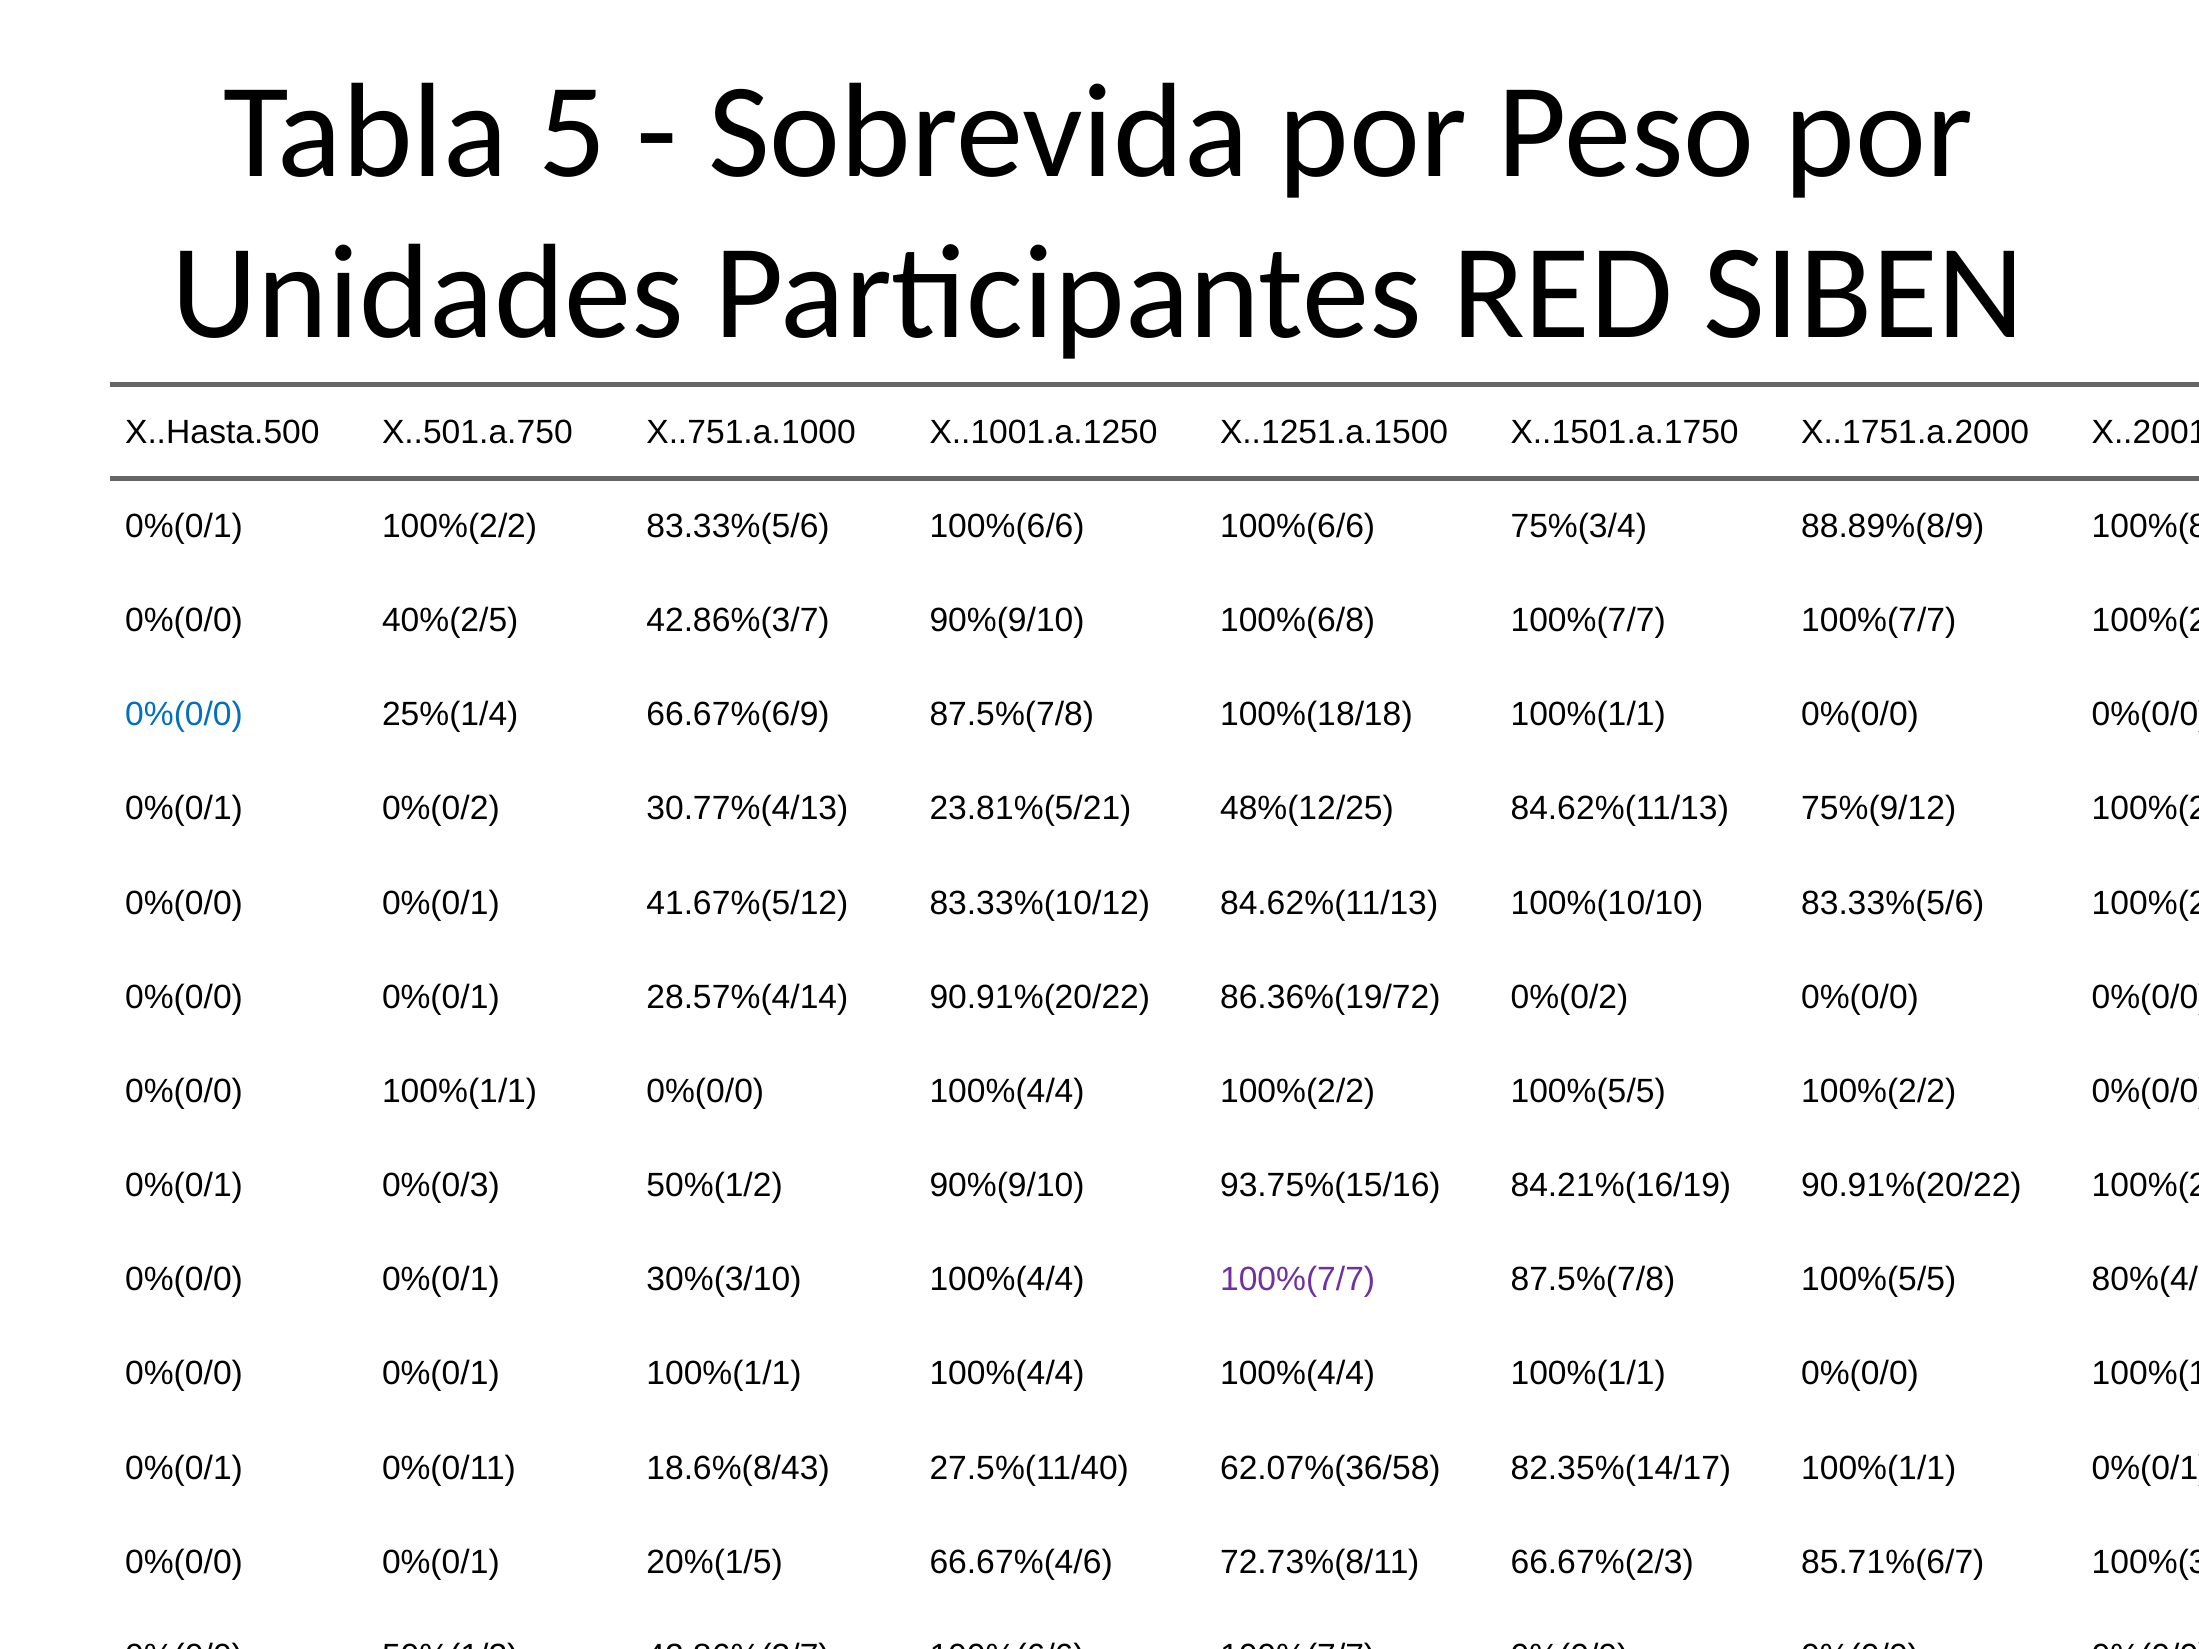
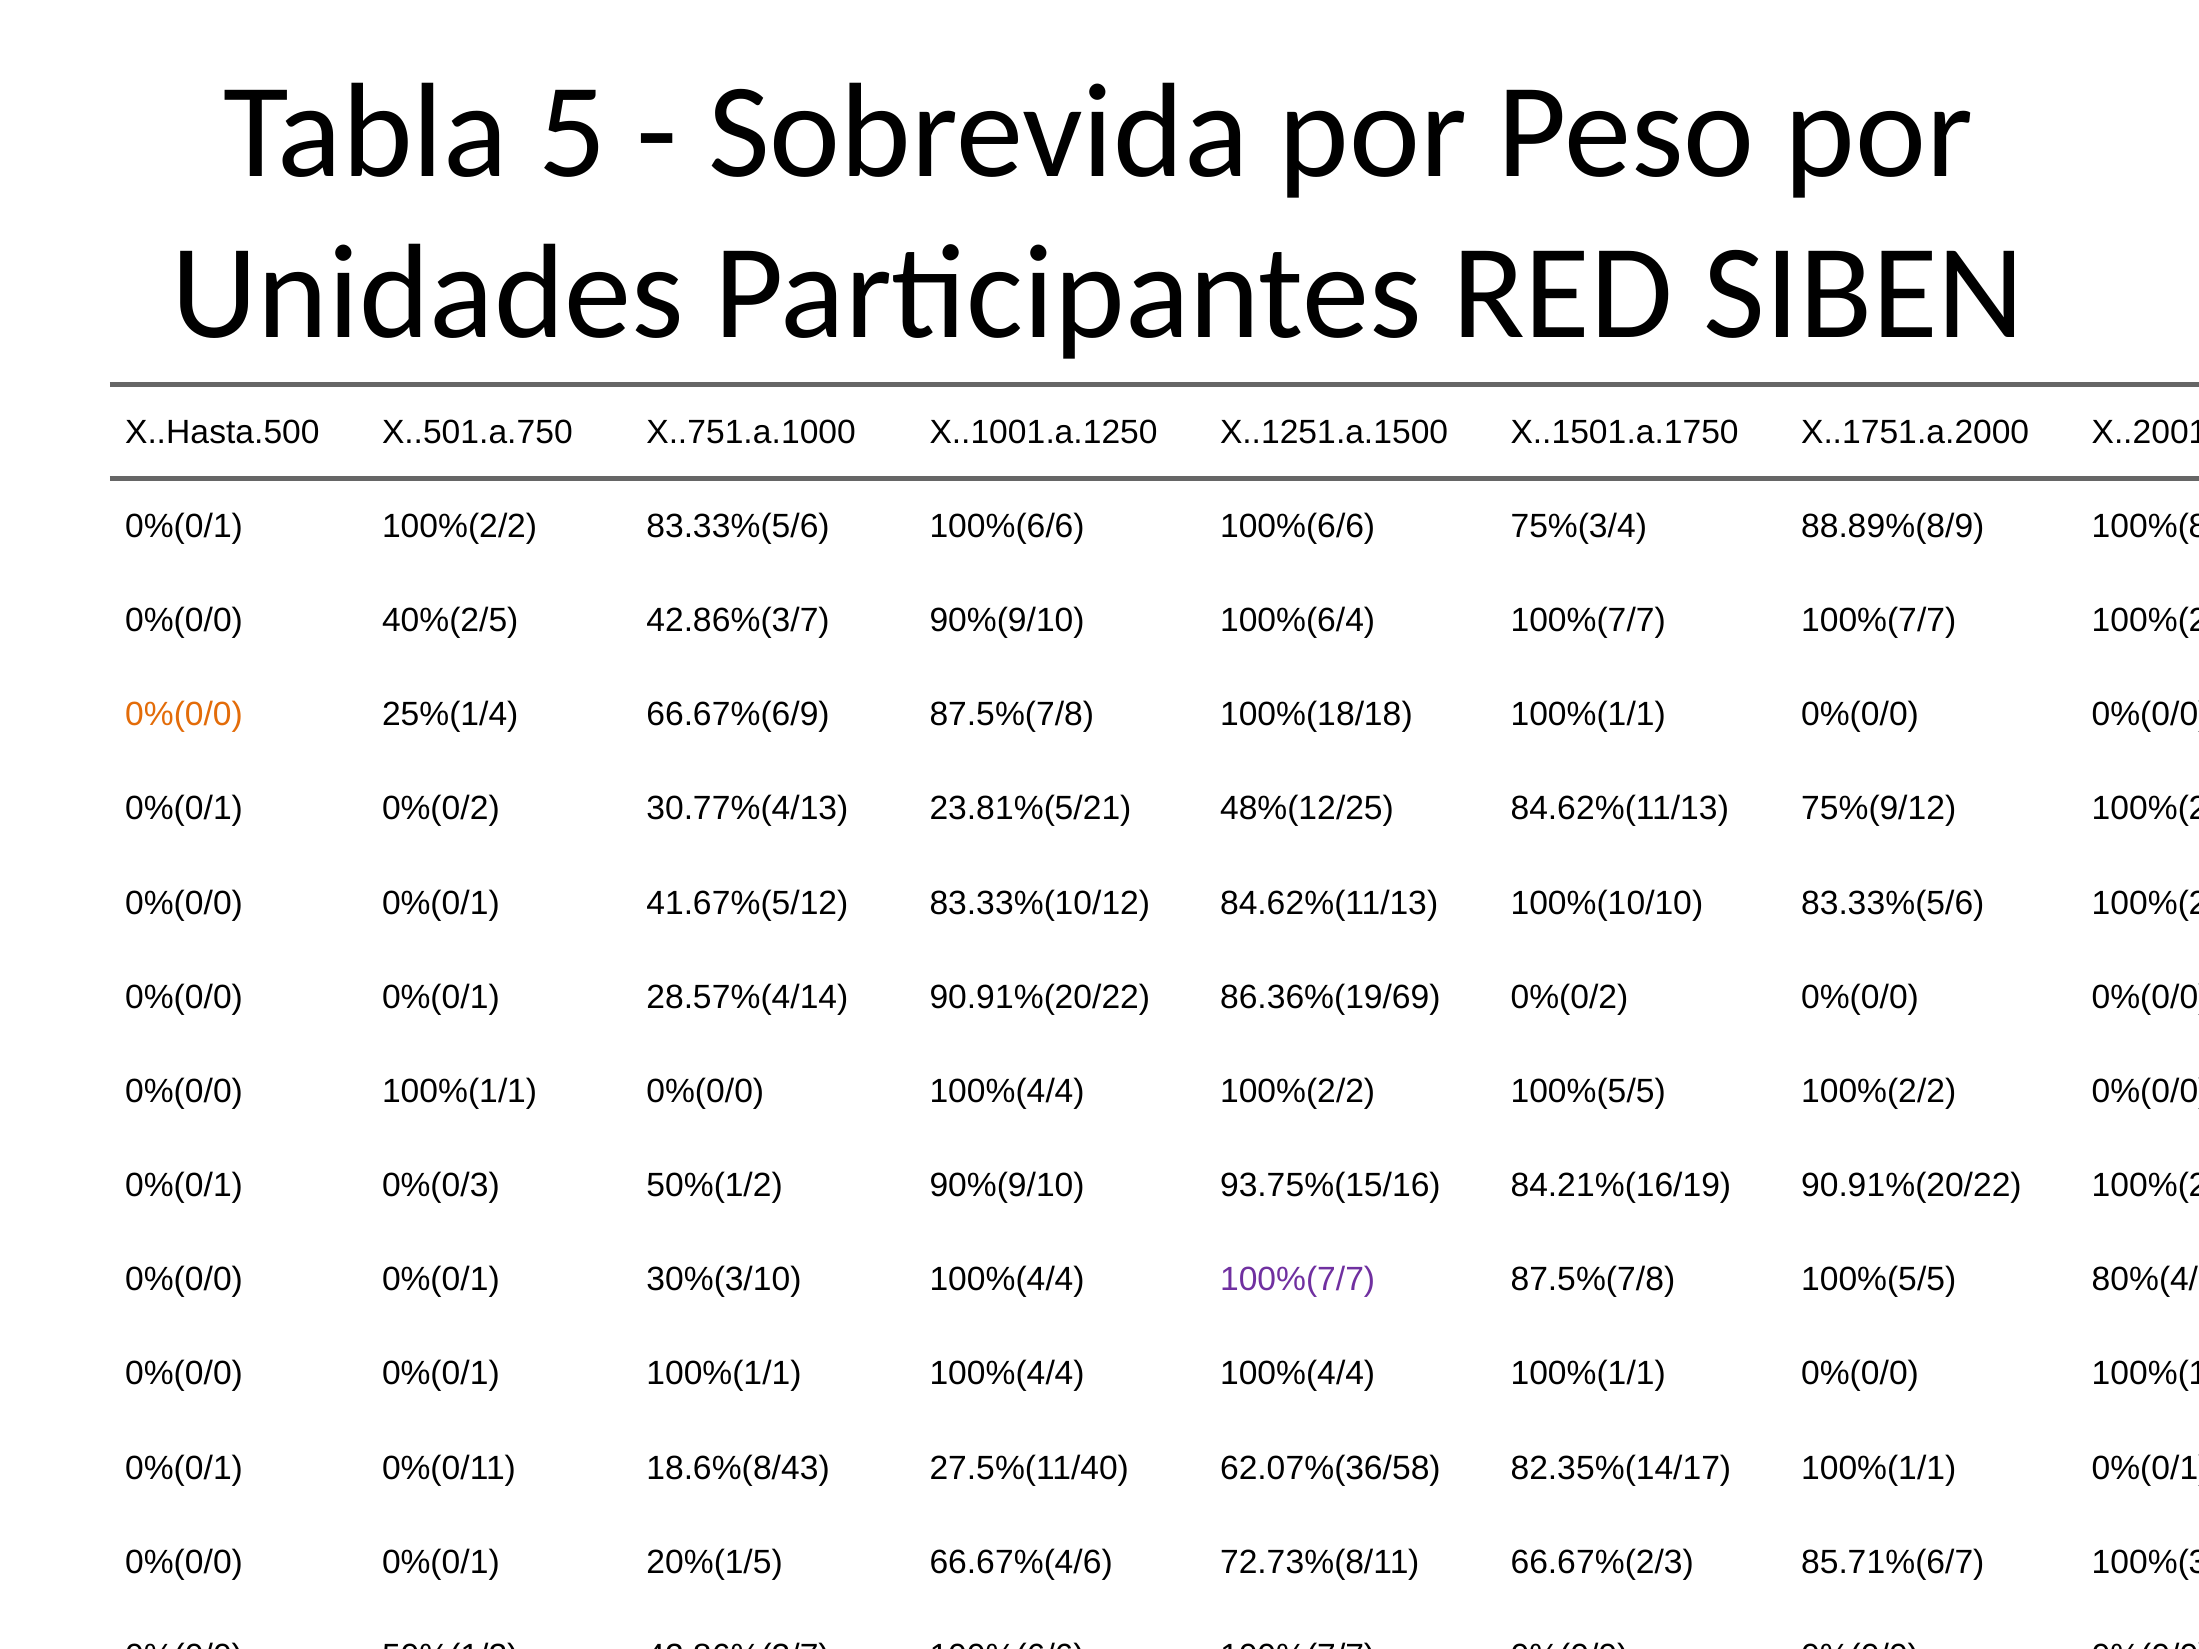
100%(6/8: 100%(6/8 -> 100%(6/4
0%(0/0 at (184, 715) colour: blue -> orange
86.36%(19/72: 86.36%(19/72 -> 86.36%(19/69
